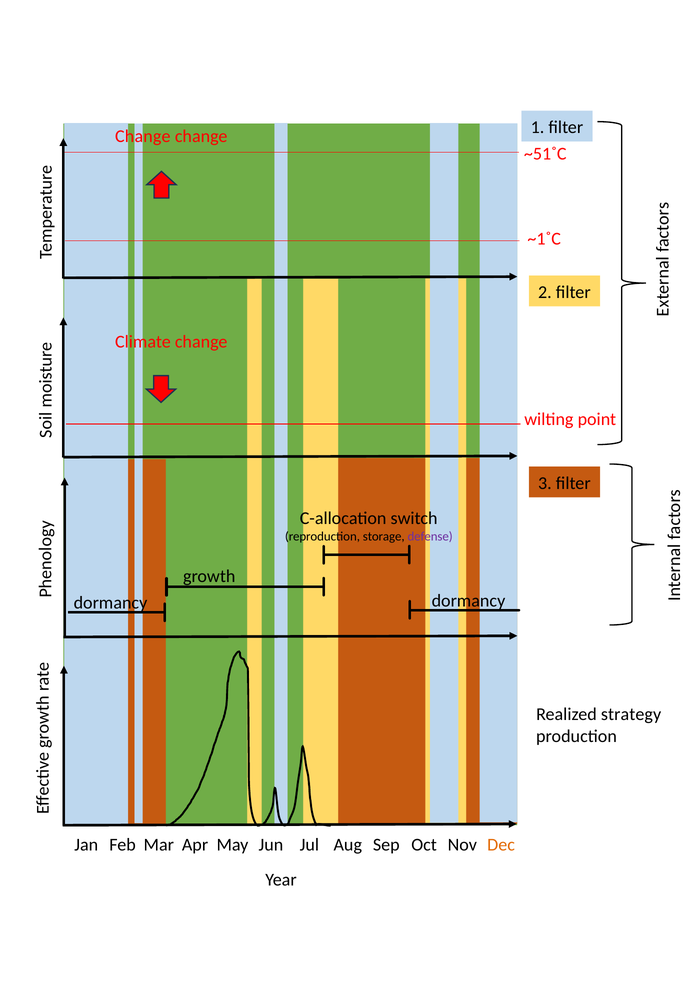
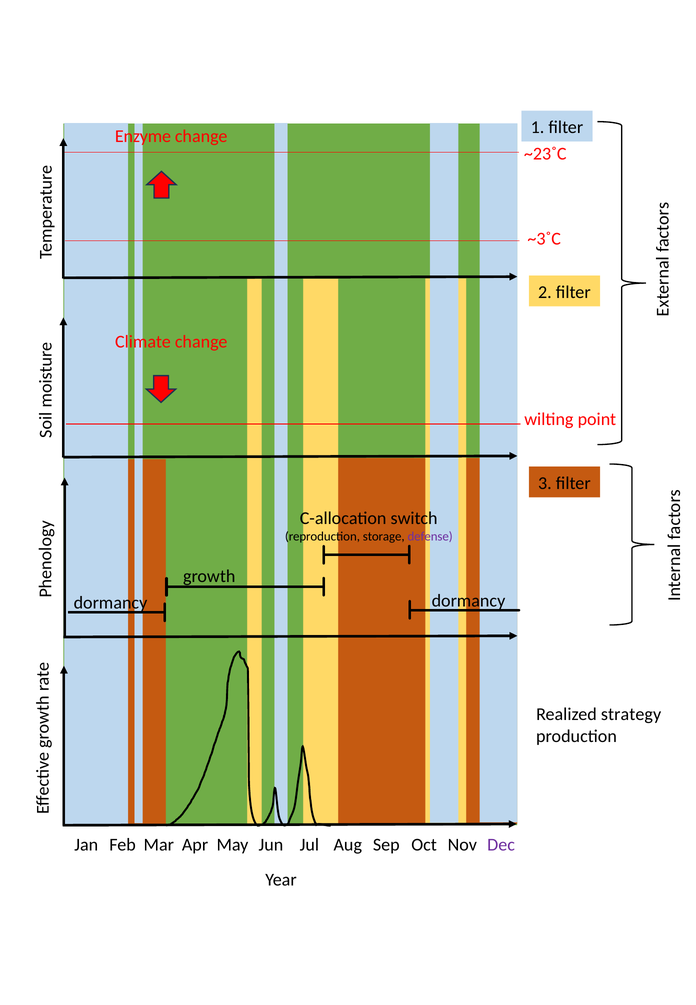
Change at (143, 136): Change -> Enzyme
~51˚C: ~51˚C -> ~23˚C
~1˚C: ~1˚C -> ~3˚C
Dec colour: orange -> purple
